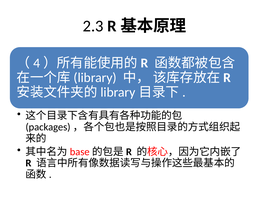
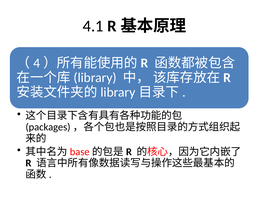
2.3: 2.3 -> 4.1
